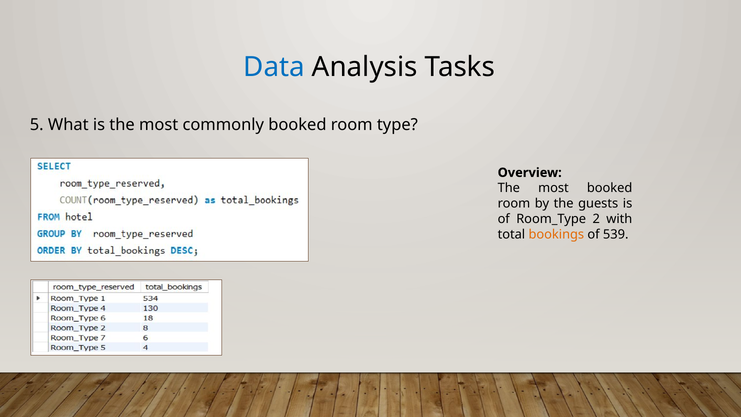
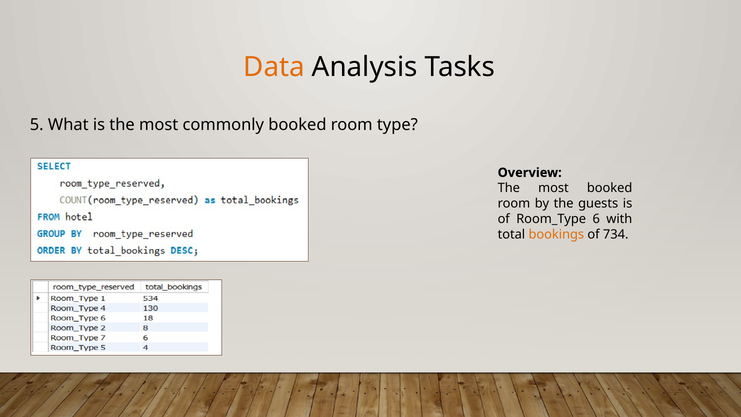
Data colour: blue -> orange
2: 2 -> 6
539: 539 -> 734
